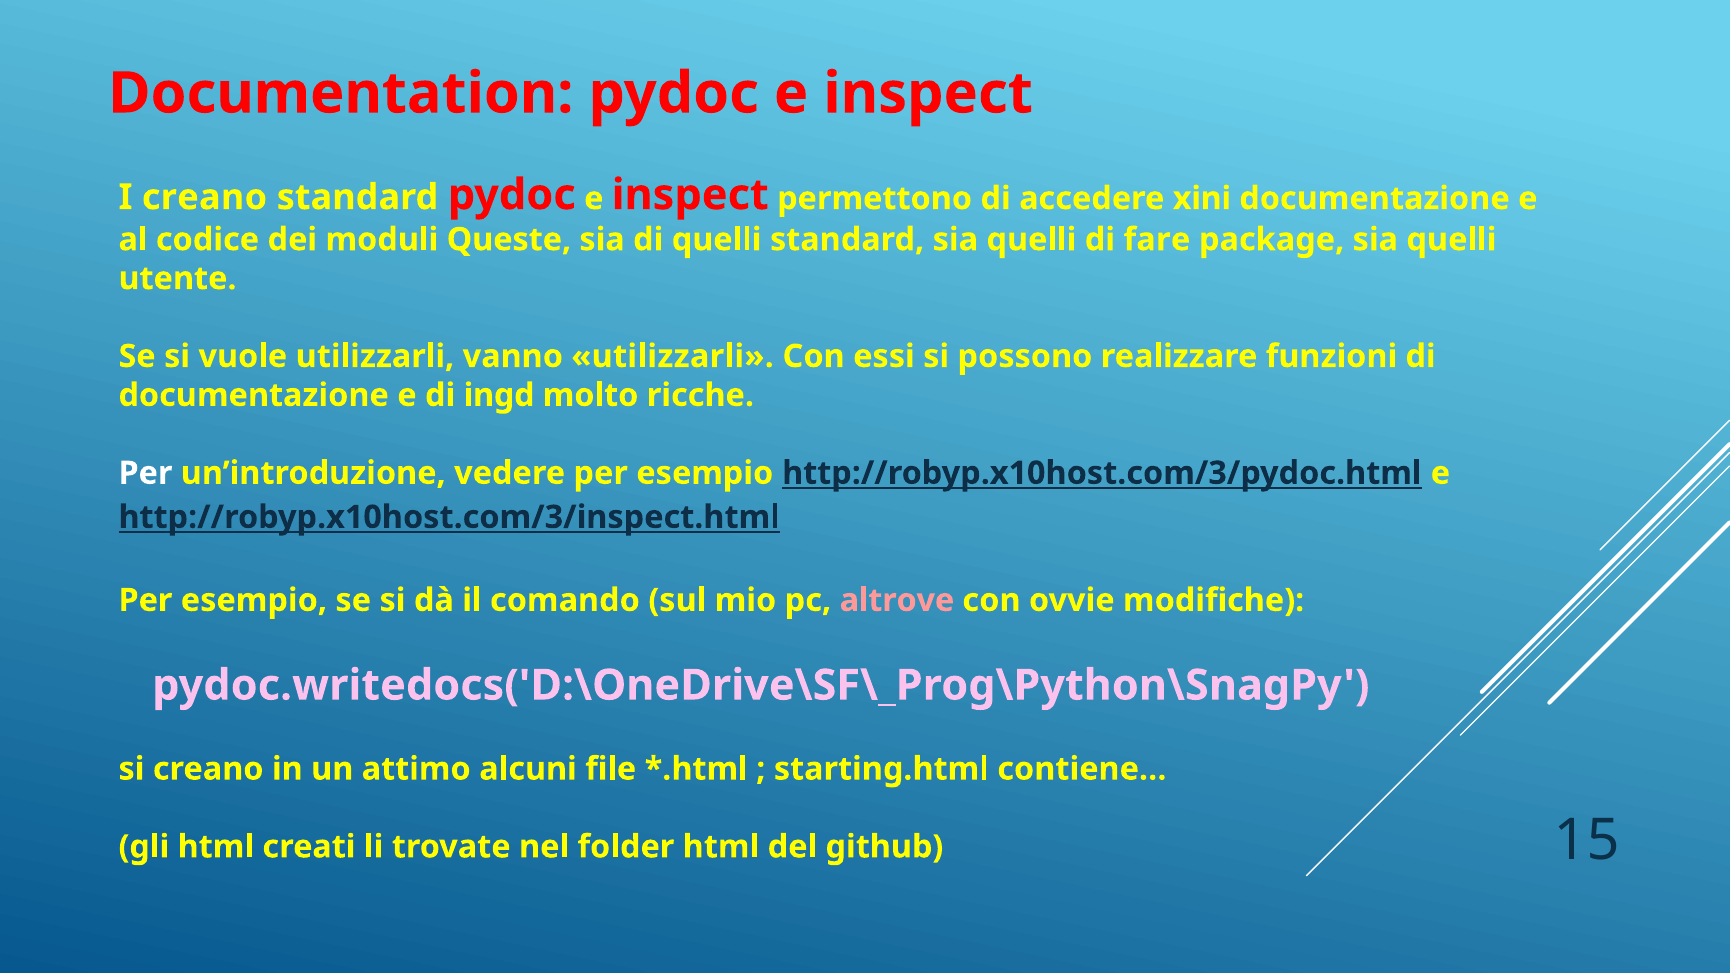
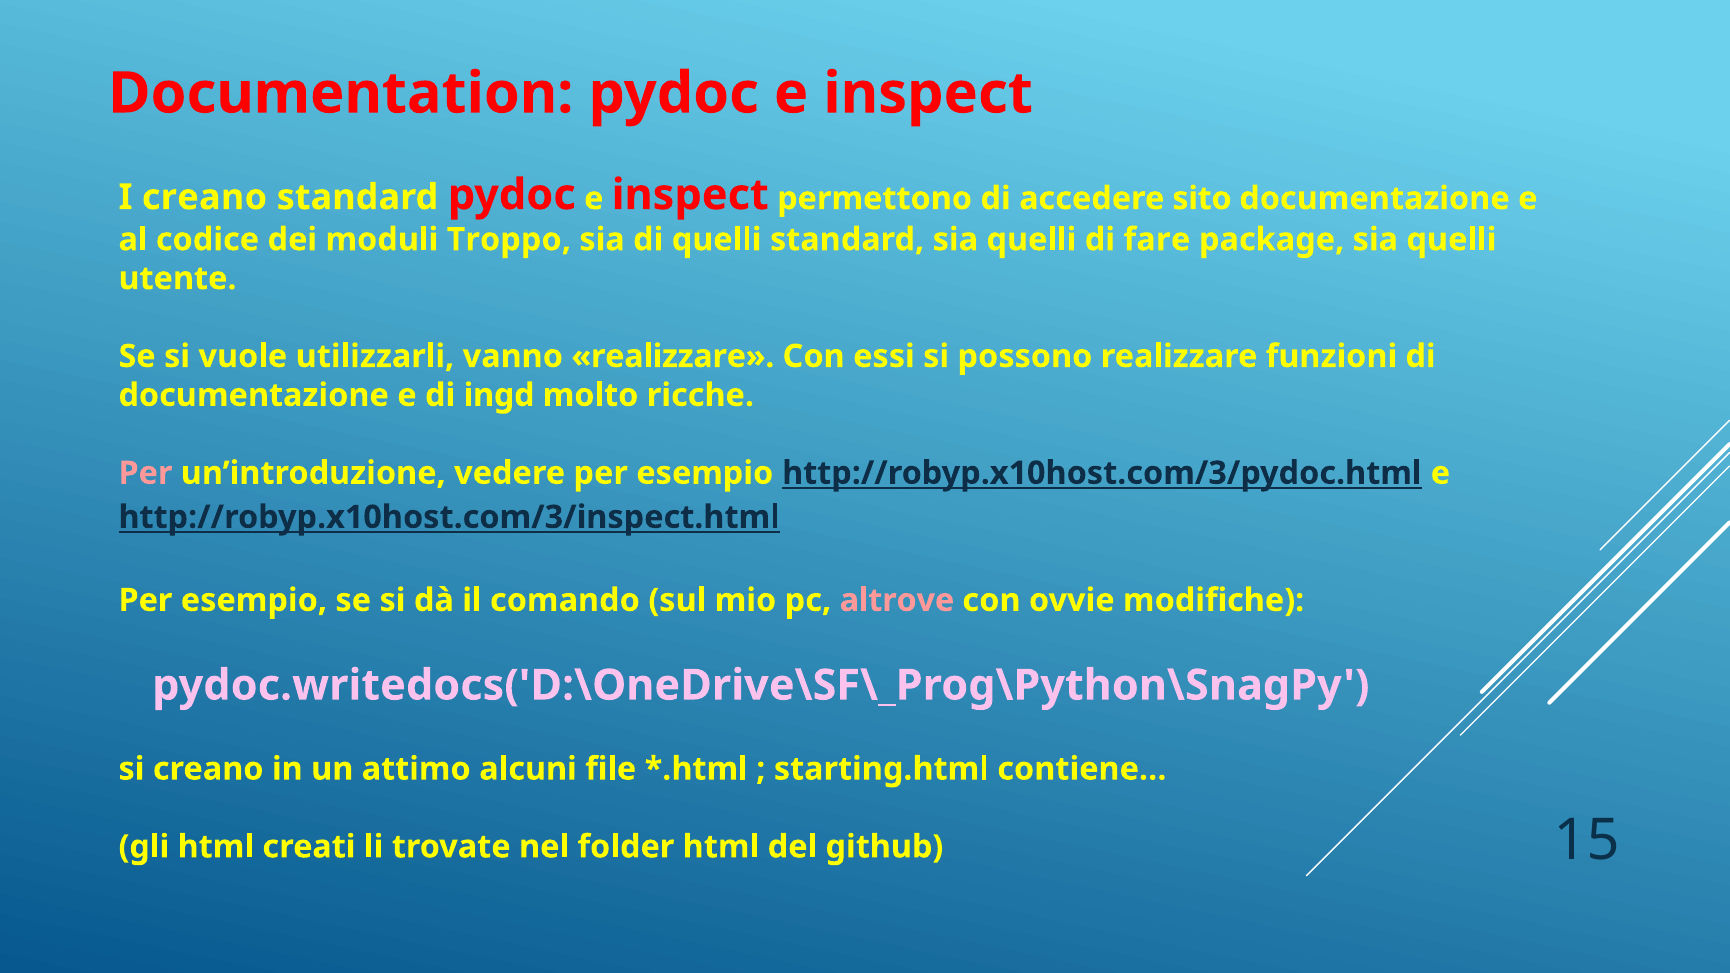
xini: xini -> sito
Queste: Queste -> Troppo
vanno utilizzarli: utilizzarli -> realizzare
Per at (145, 473) colour: white -> pink
